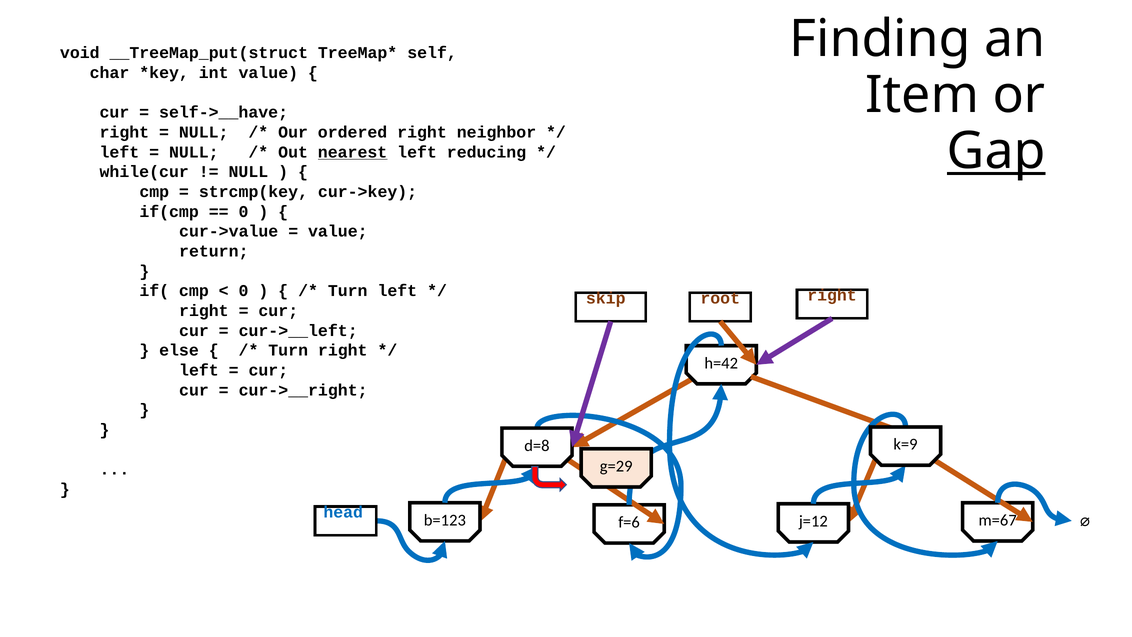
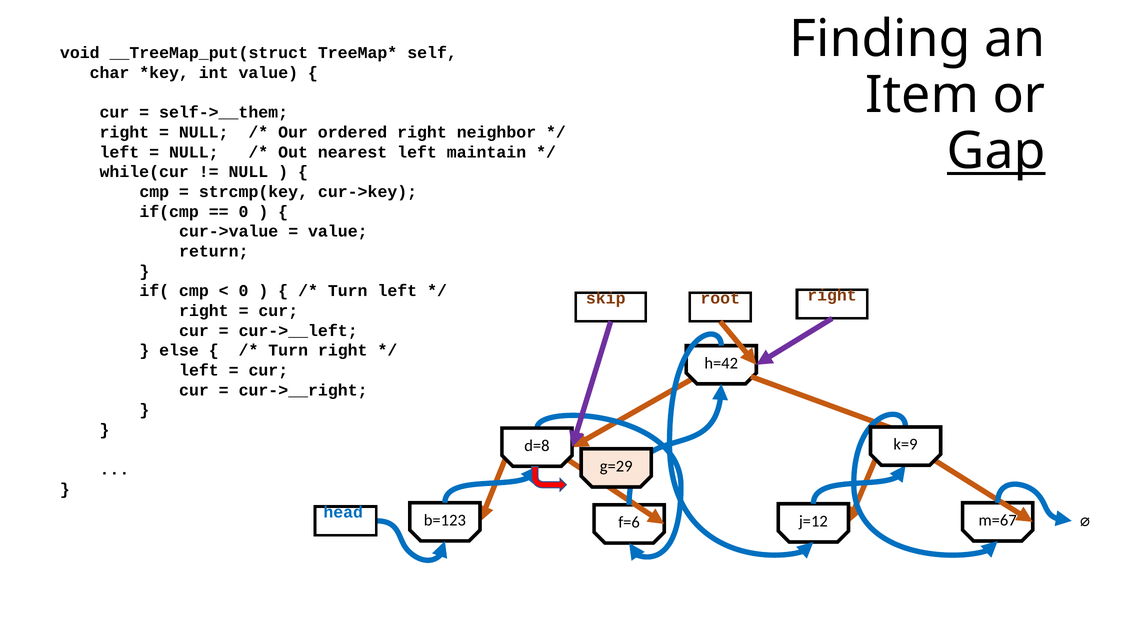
self->__have: self->__have -> self->__them
nearest underline: present -> none
reducing: reducing -> maintain
